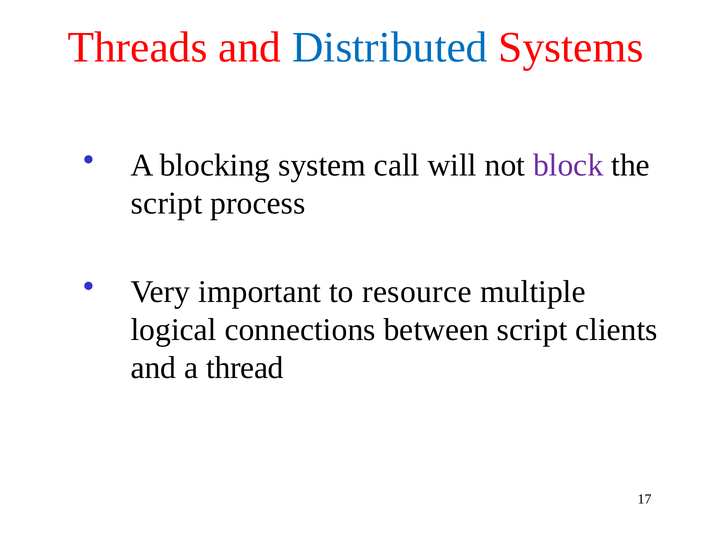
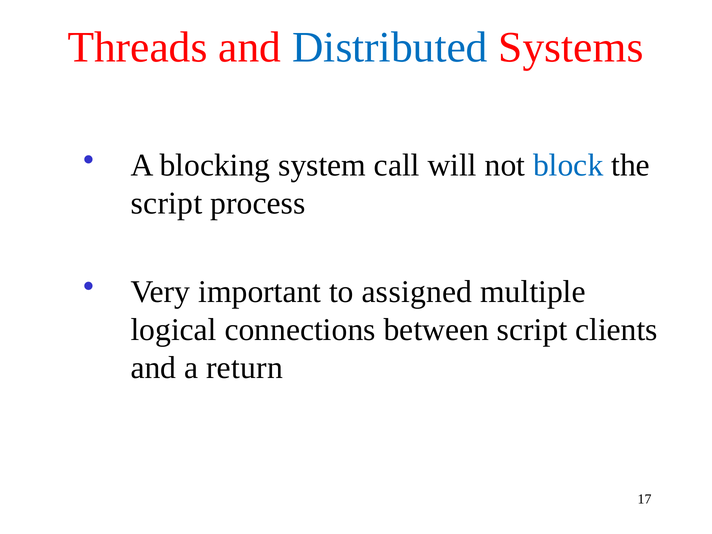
block colour: purple -> blue
resource: resource -> assigned
thread: thread -> return
